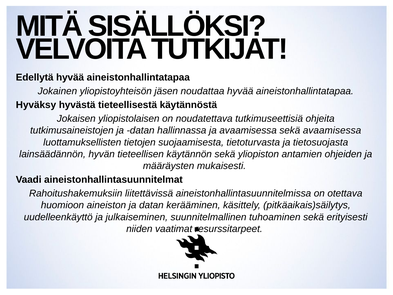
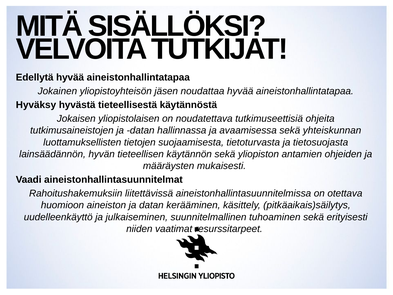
sekä avaamisessa: avaamisessa -> yhteiskunnan
